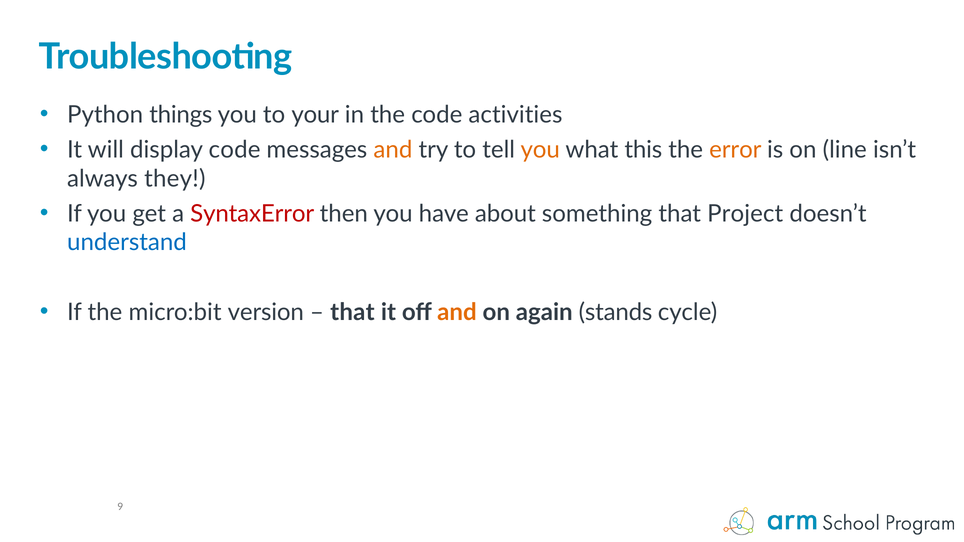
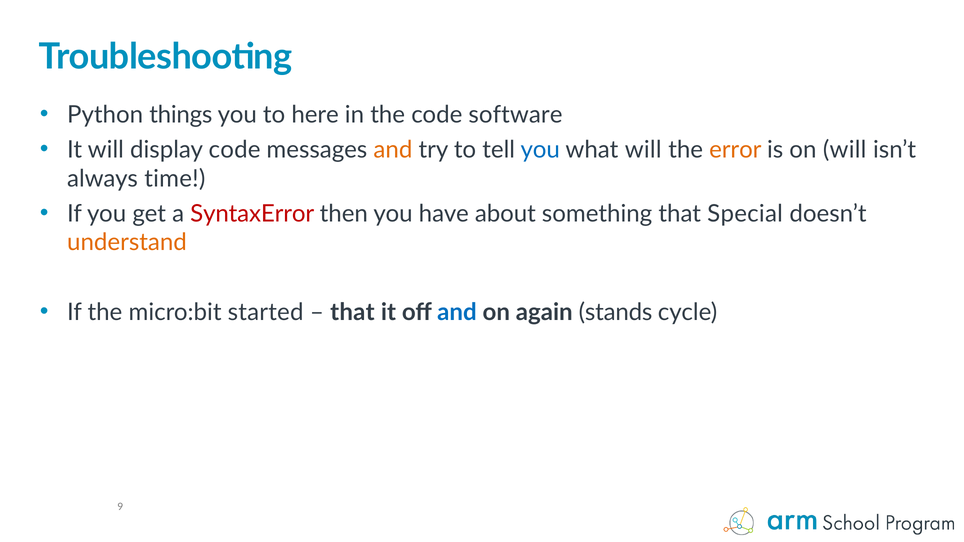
your: your -> here
activities: activities -> software
you at (540, 150) colour: orange -> blue
what this: this -> will
on line: line -> will
they: they -> time
Project: Project -> Special
understand colour: blue -> orange
version: version -> started
and at (457, 313) colour: orange -> blue
